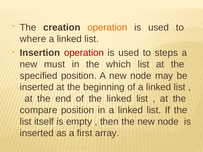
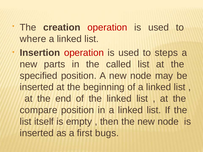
operation at (107, 27) colour: orange -> red
must: must -> parts
which: which -> called
array: array -> bugs
